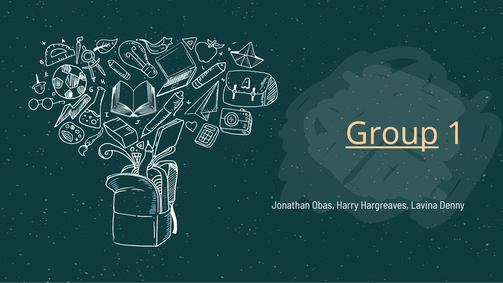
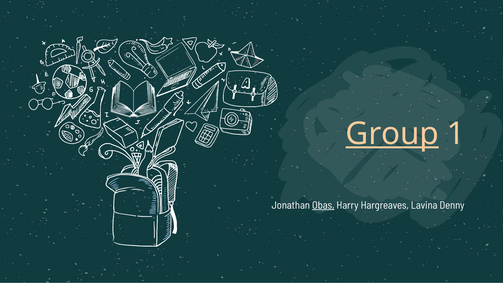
Obas underline: none -> present
